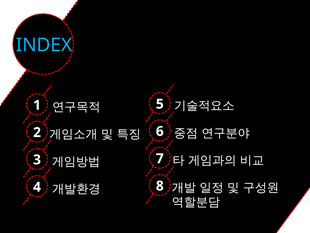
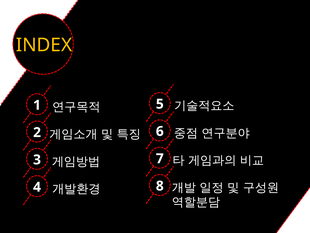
INDEX colour: light blue -> yellow
